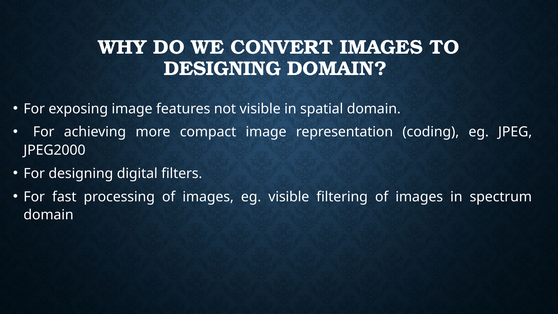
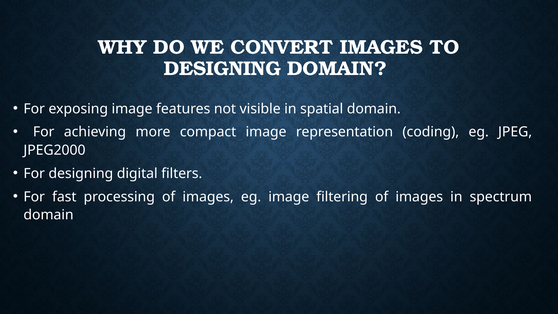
eg visible: visible -> image
